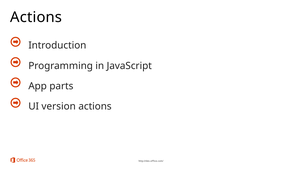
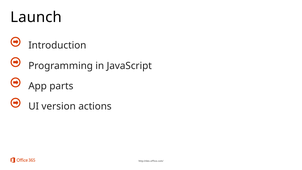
Actions at (36, 17): Actions -> Launch
